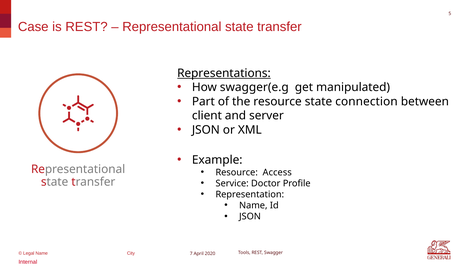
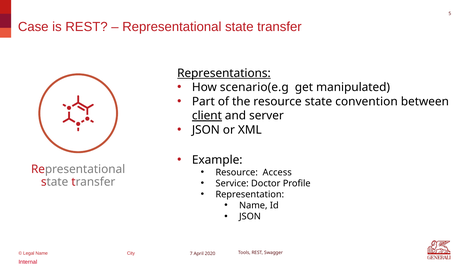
swagger(e.g: swagger(e.g -> scenario(e.g
connection: connection -> convention
client underline: none -> present
